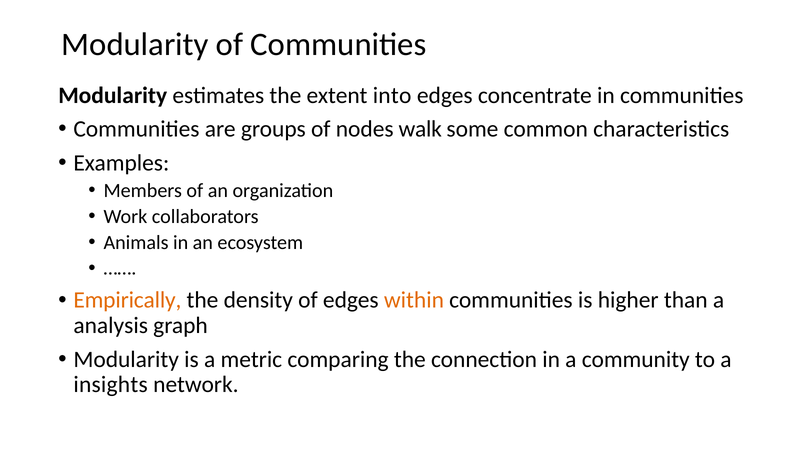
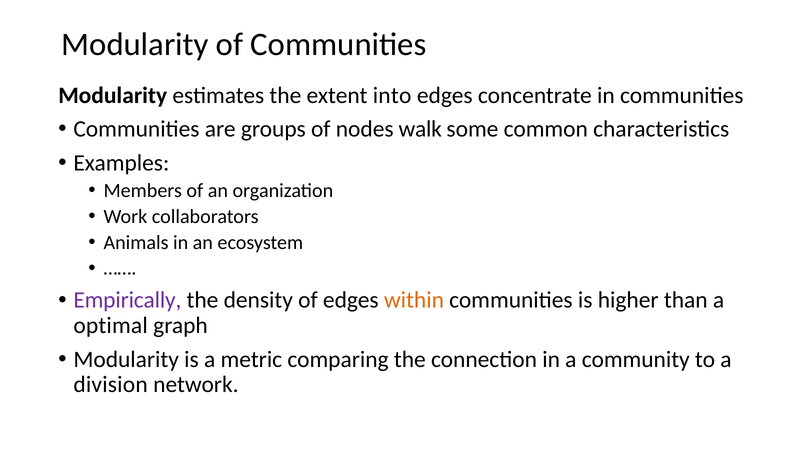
Empirically colour: orange -> purple
analysis: analysis -> optimal
insights: insights -> division
